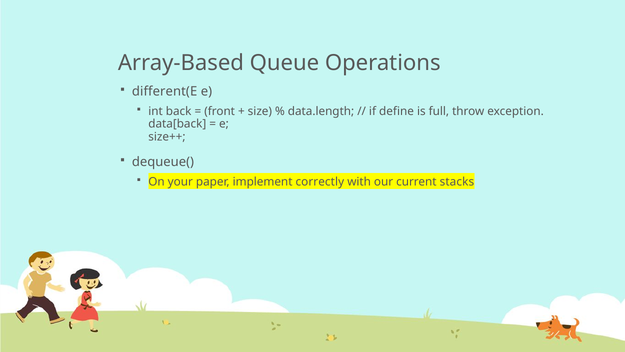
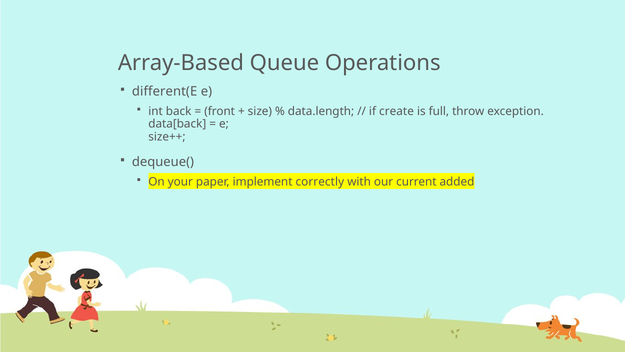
define: define -> create
stacks: stacks -> added
